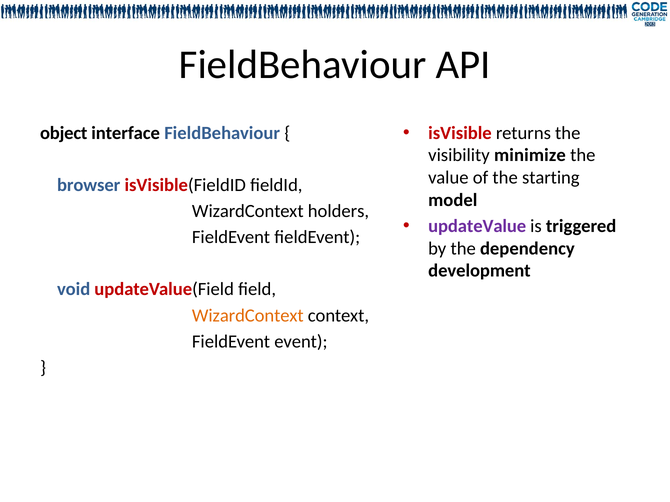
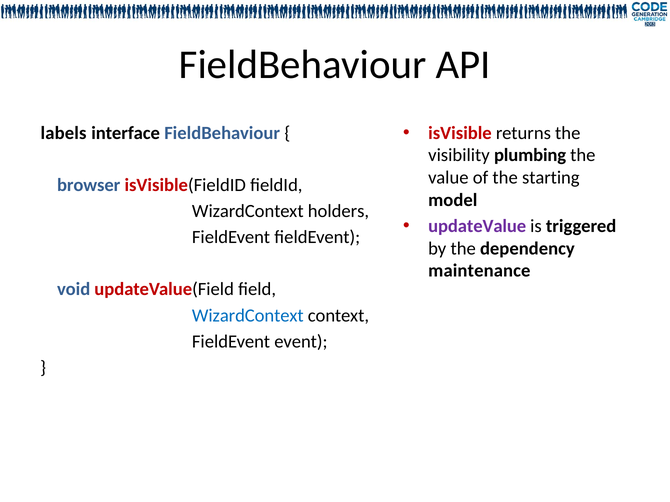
object: object -> labels
minimize: minimize -> plumbing
development: development -> maintenance
WizardContext at (248, 316) colour: orange -> blue
